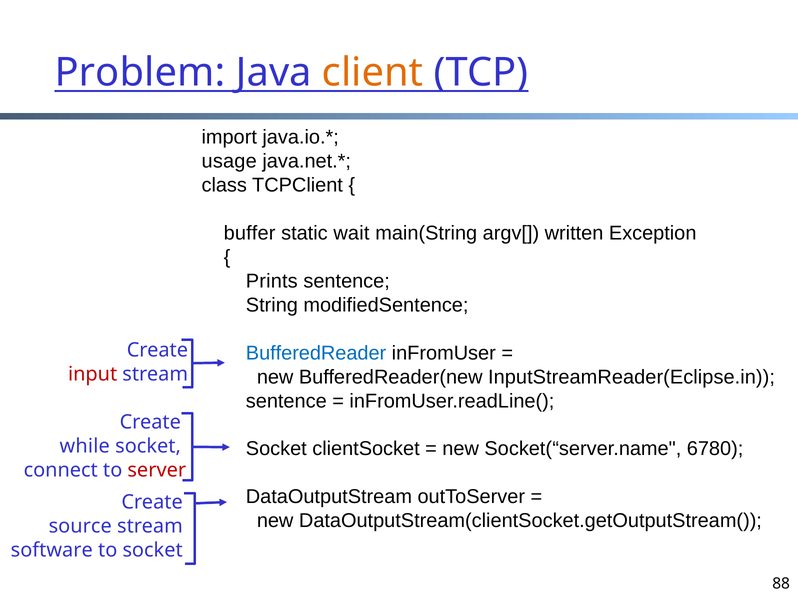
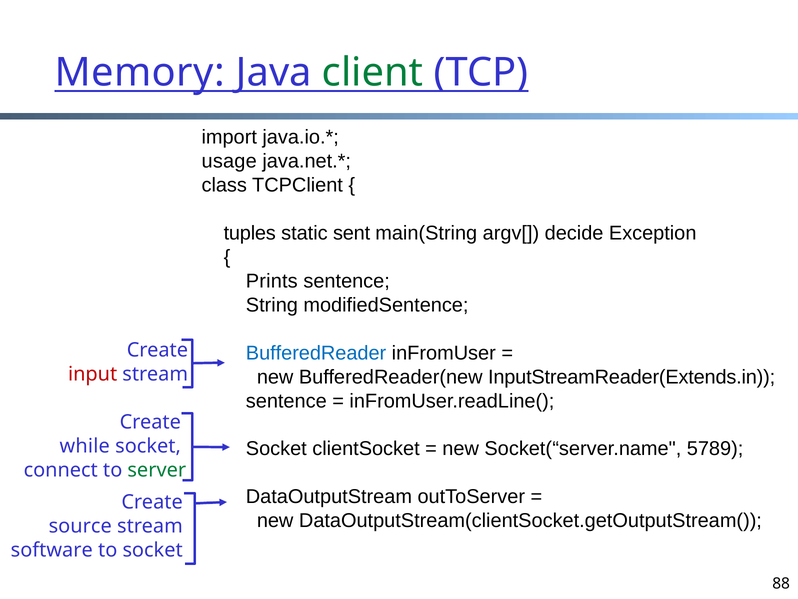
Problem: Problem -> Memory
client colour: orange -> green
buffer: buffer -> tuples
wait: wait -> sent
written: written -> decide
InputStreamReader(Eclipse.in: InputStreamReader(Eclipse.in -> InputStreamReader(Extends.in
6780: 6780 -> 5789
server colour: red -> green
